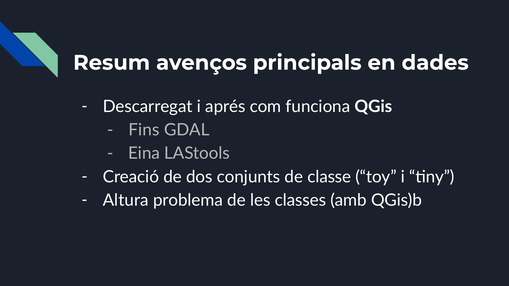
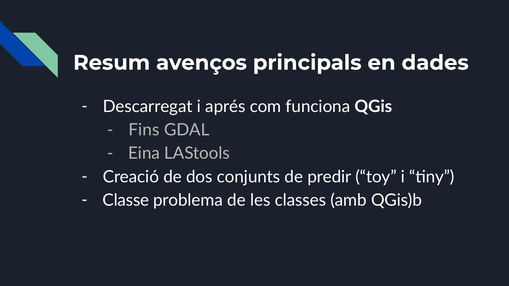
classe: classe -> predir
Altura: Altura -> Classe
